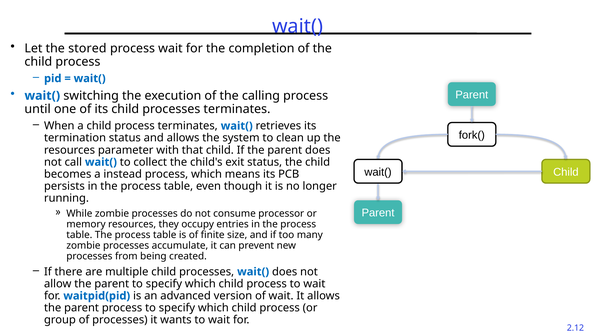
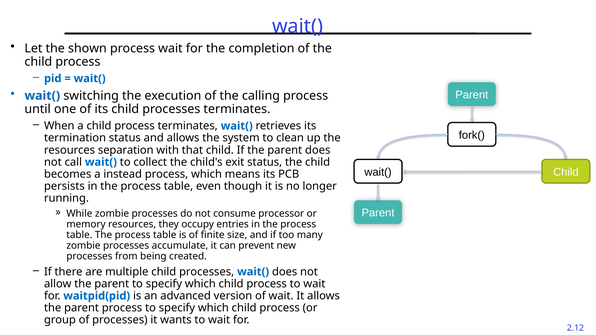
stored: stored -> shown
parameter: parameter -> separation
